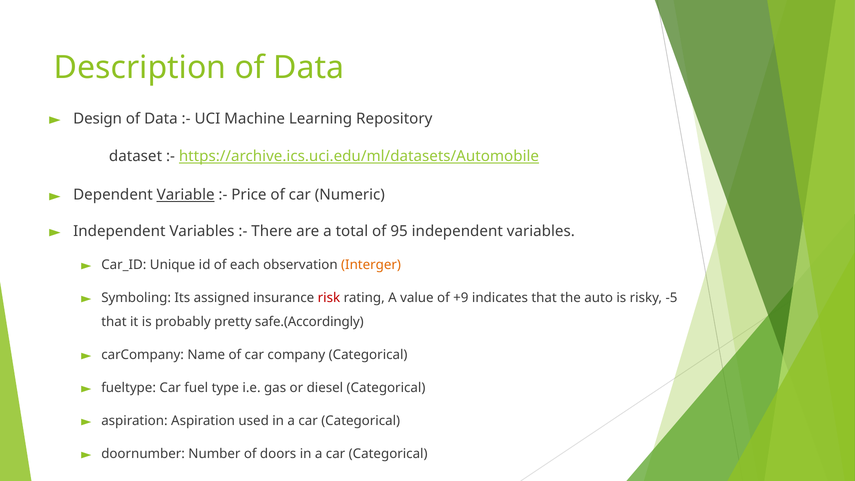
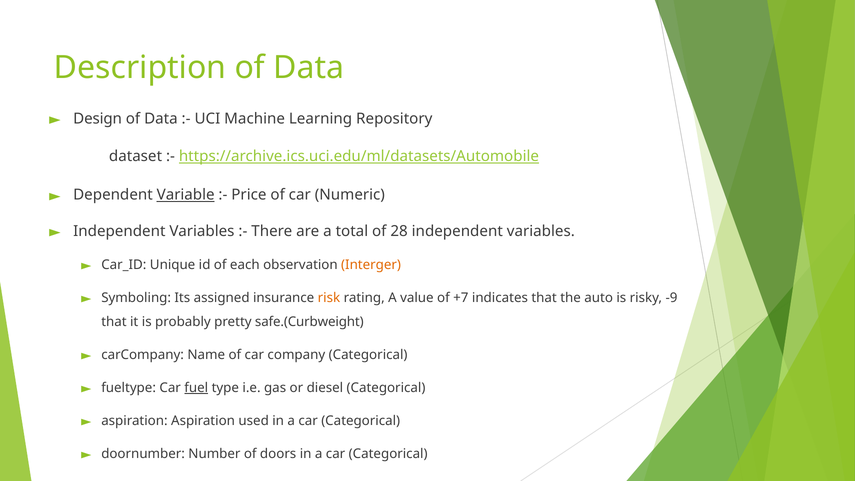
95: 95 -> 28
risk colour: red -> orange
+9: +9 -> +7
-5: -5 -> -9
safe.(Accordingly: safe.(Accordingly -> safe.(Curbweight
fuel underline: none -> present
